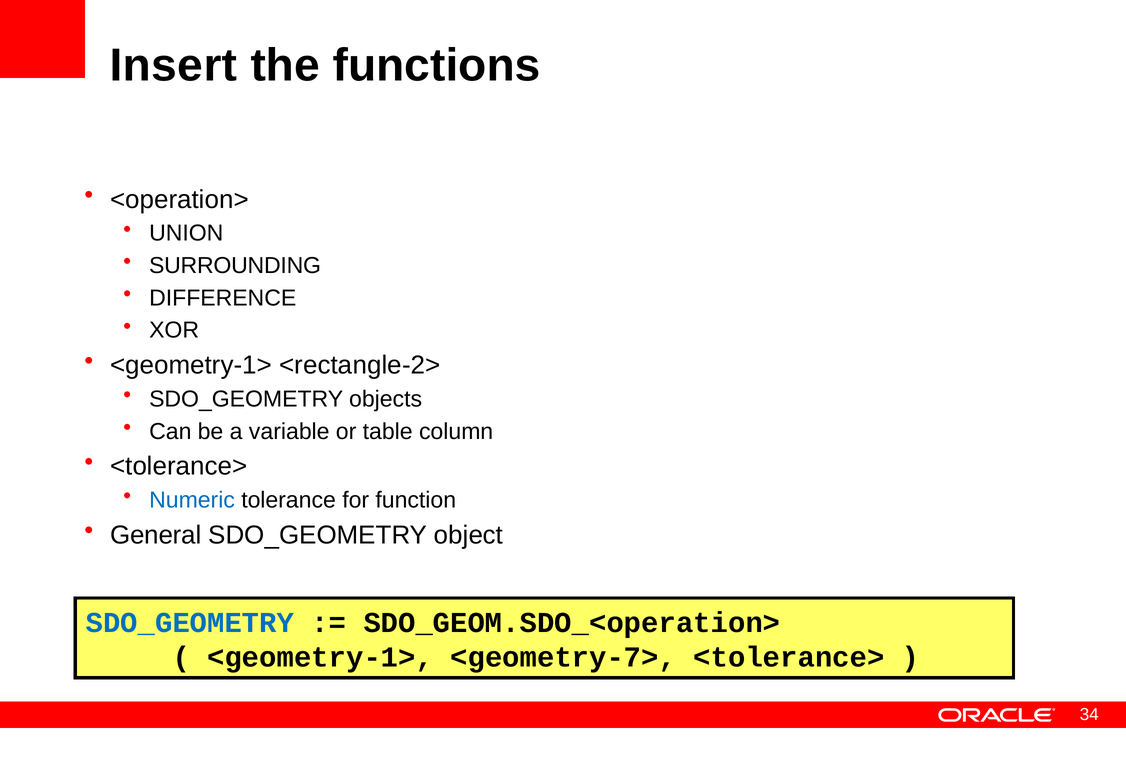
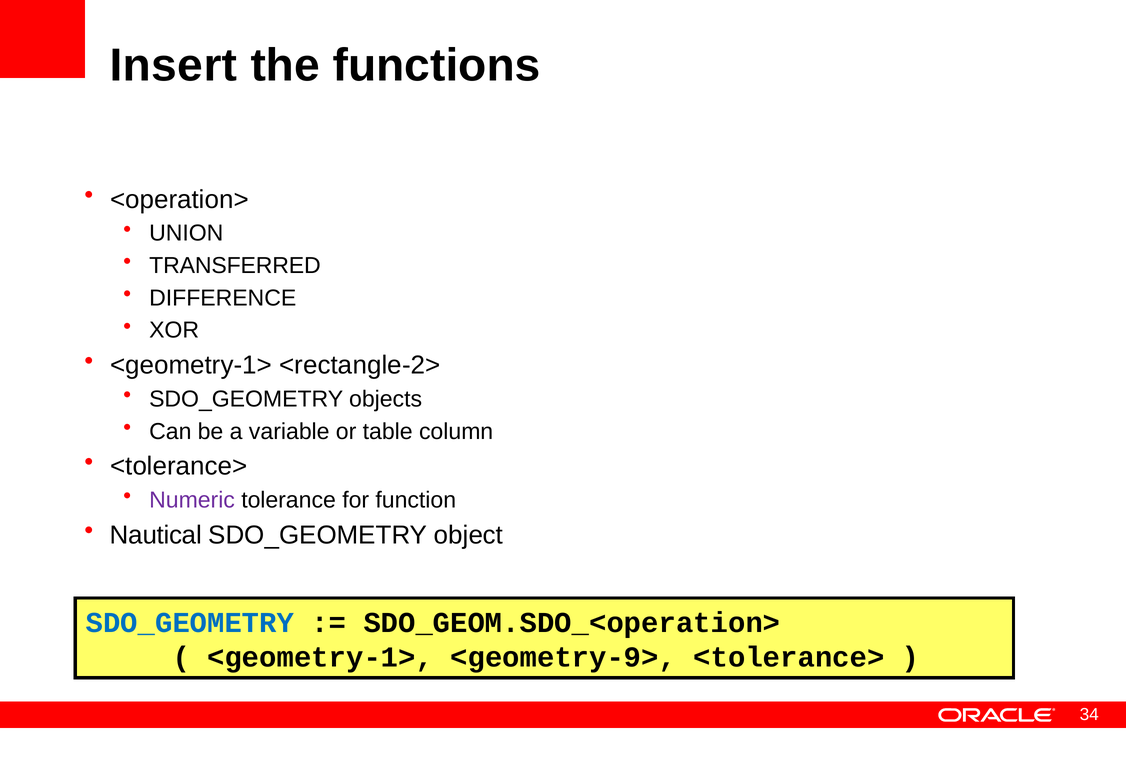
SURROUNDING: SURROUNDING -> TRANSFERRED
Numeric colour: blue -> purple
General: General -> Nautical
<geometry-7>: <geometry-7> -> <geometry-9>
